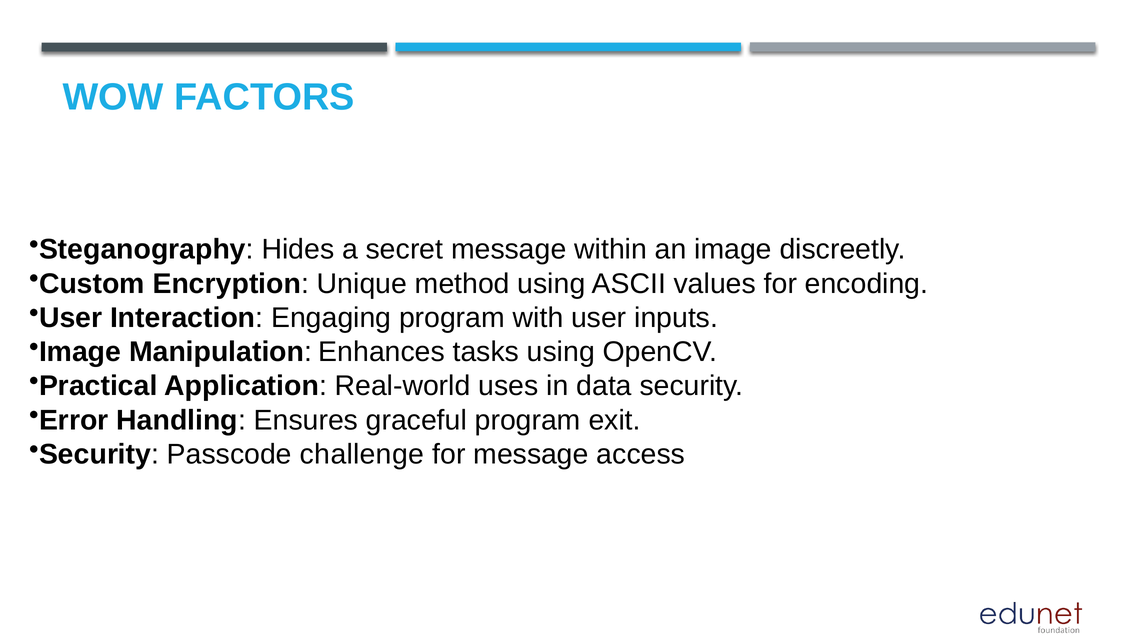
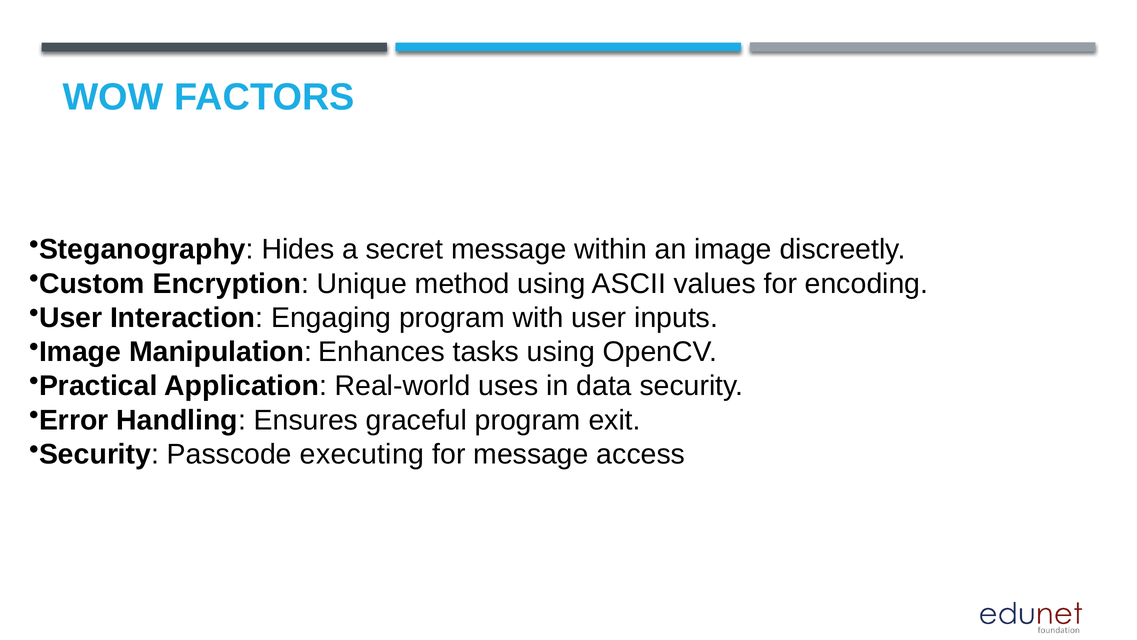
challenge: challenge -> executing
